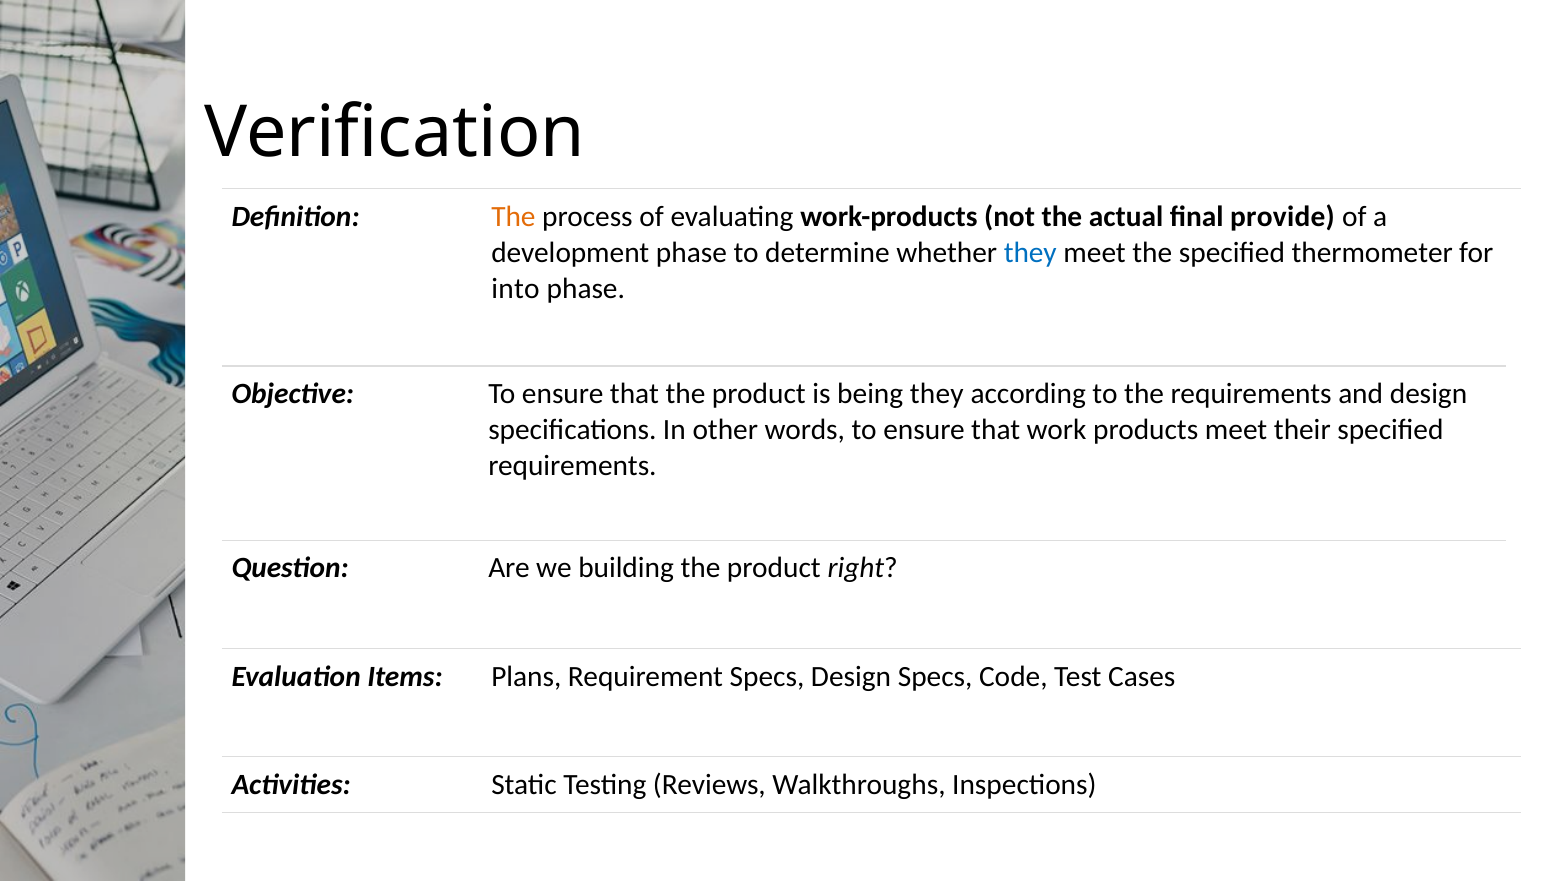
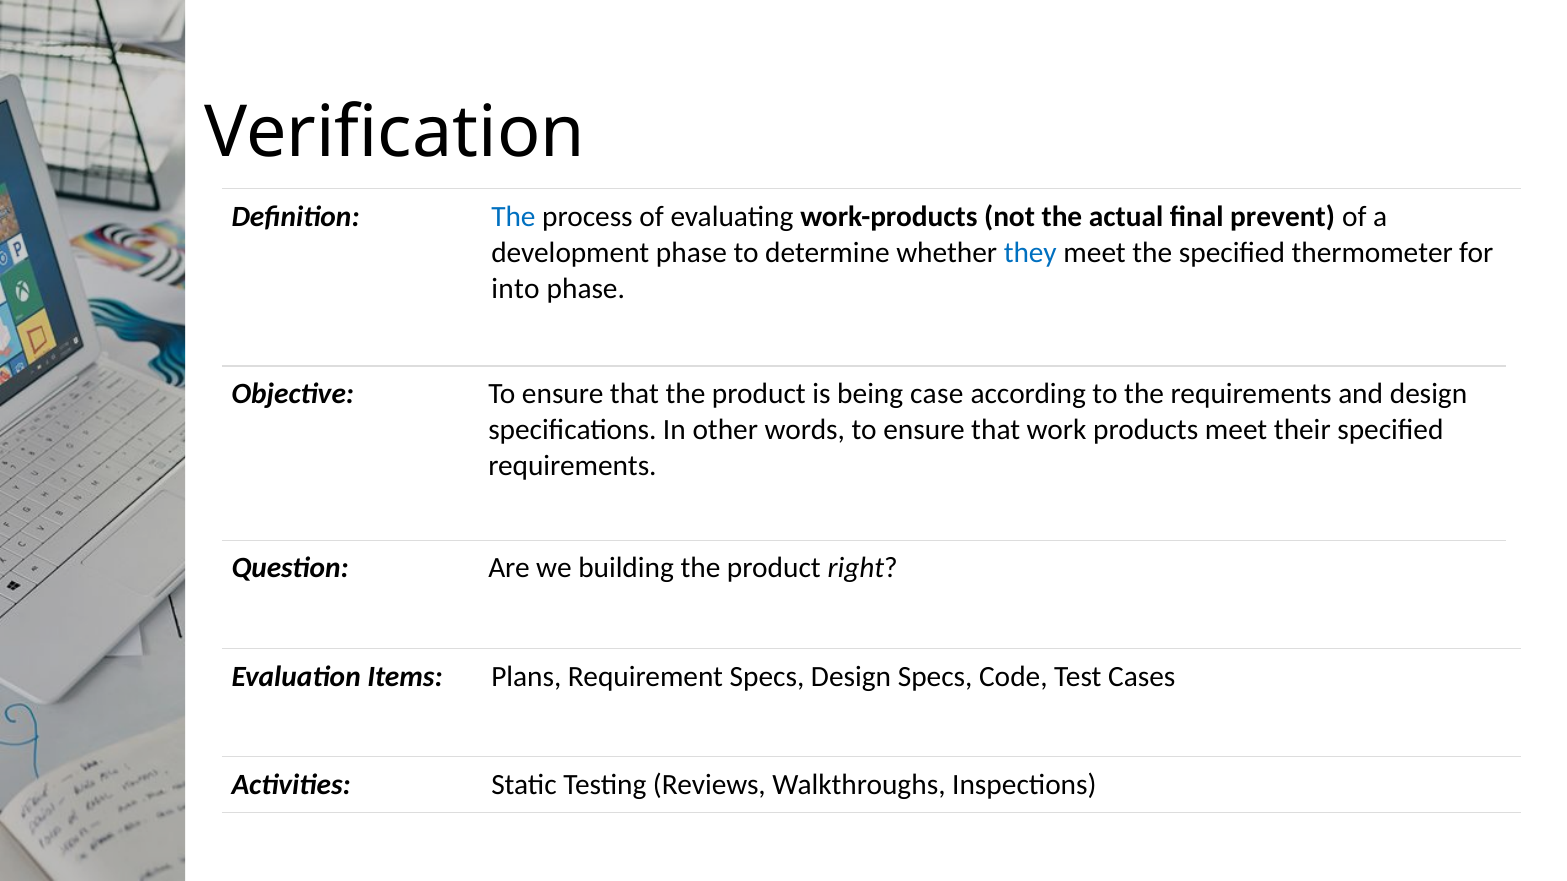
The at (513, 217) colour: orange -> blue
provide: provide -> prevent
being they: they -> case
